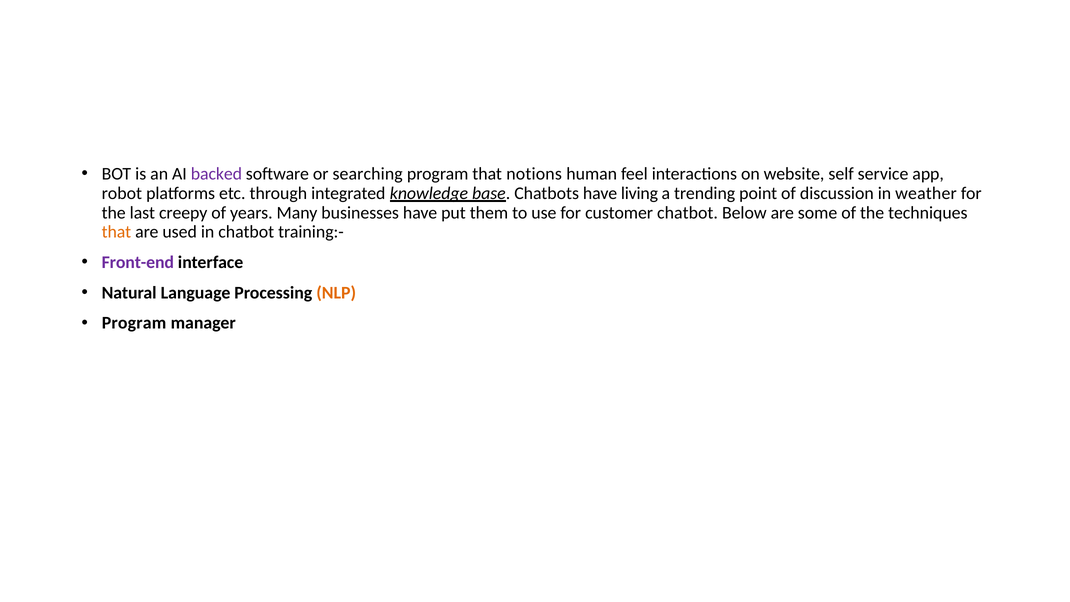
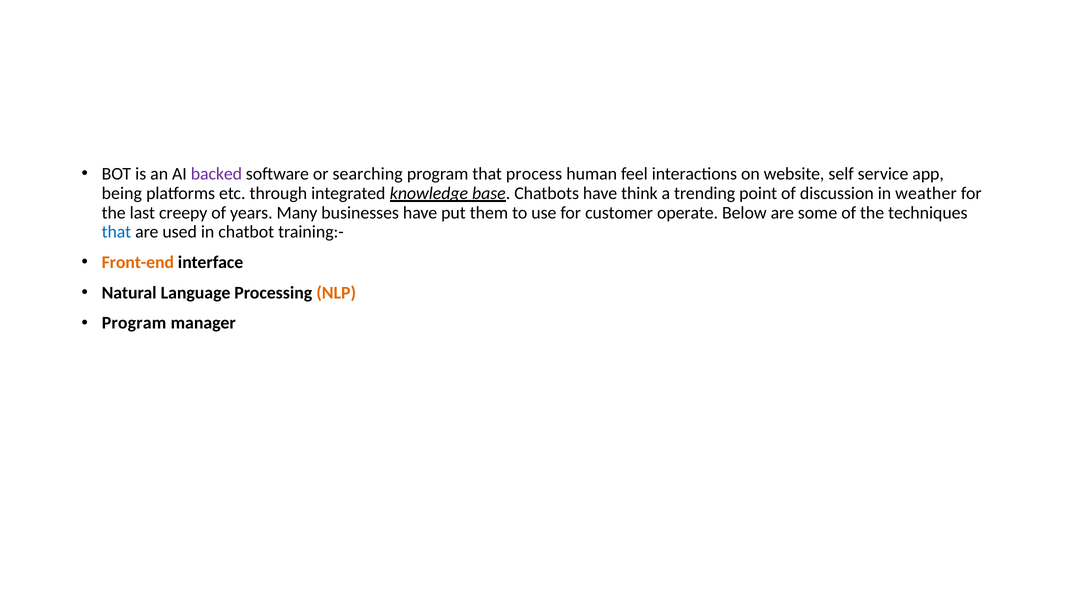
notions: notions -> process
robot: robot -> being
living: living -> think
customer chatbot: chatbot -> operate
that at (116, 232) colour: orange -> blue
Front-end colour: purple -> orange
